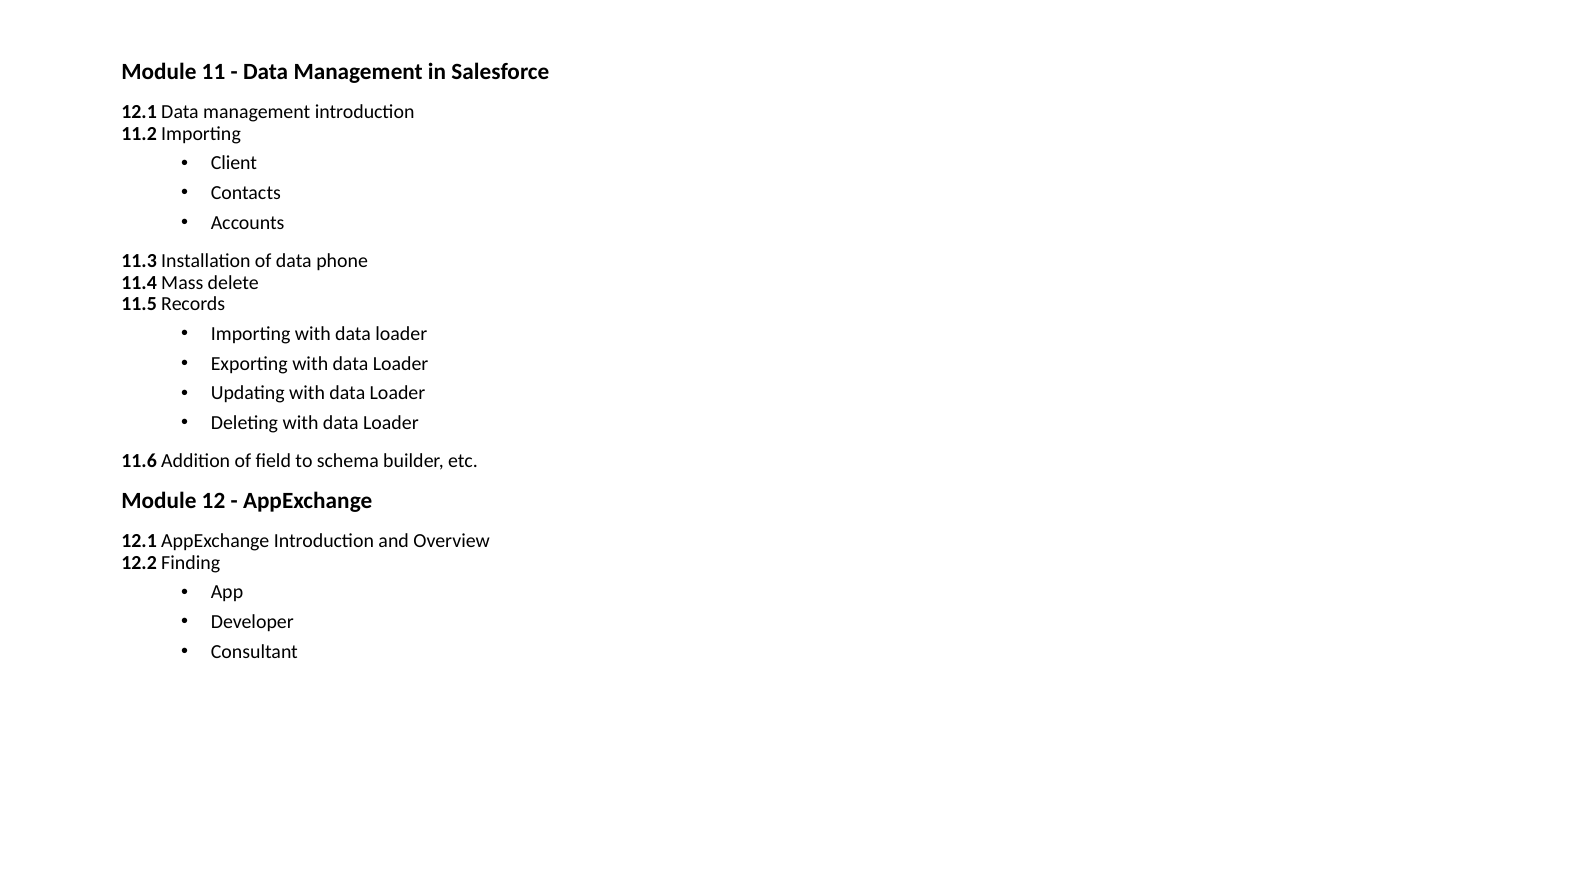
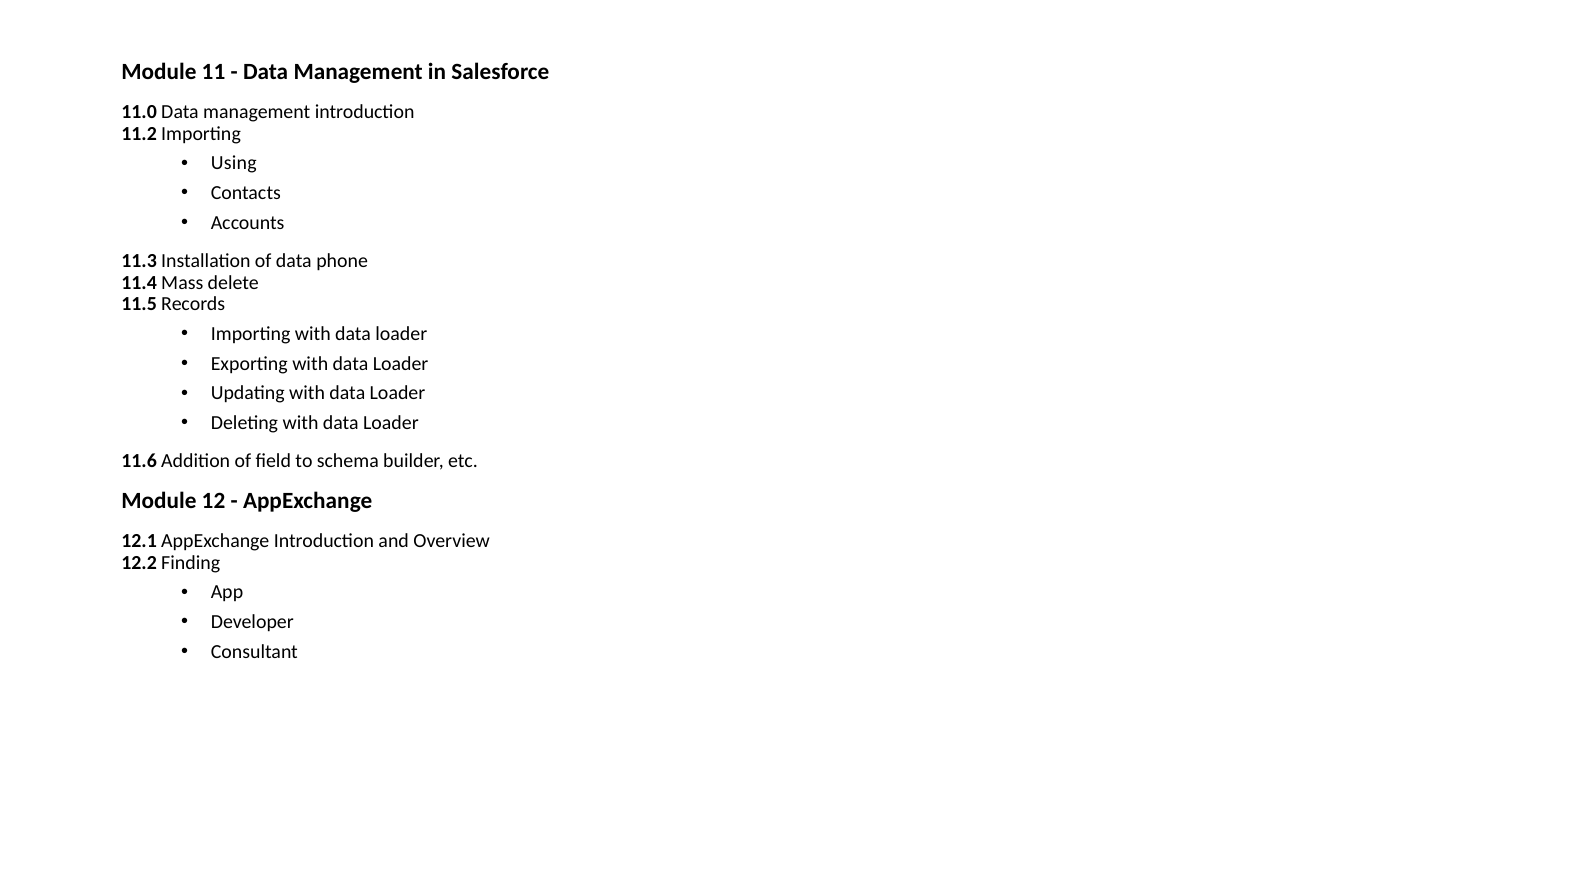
12.1 at (139, 112): 12.1 -> 11.0
Client: Client -> Using
